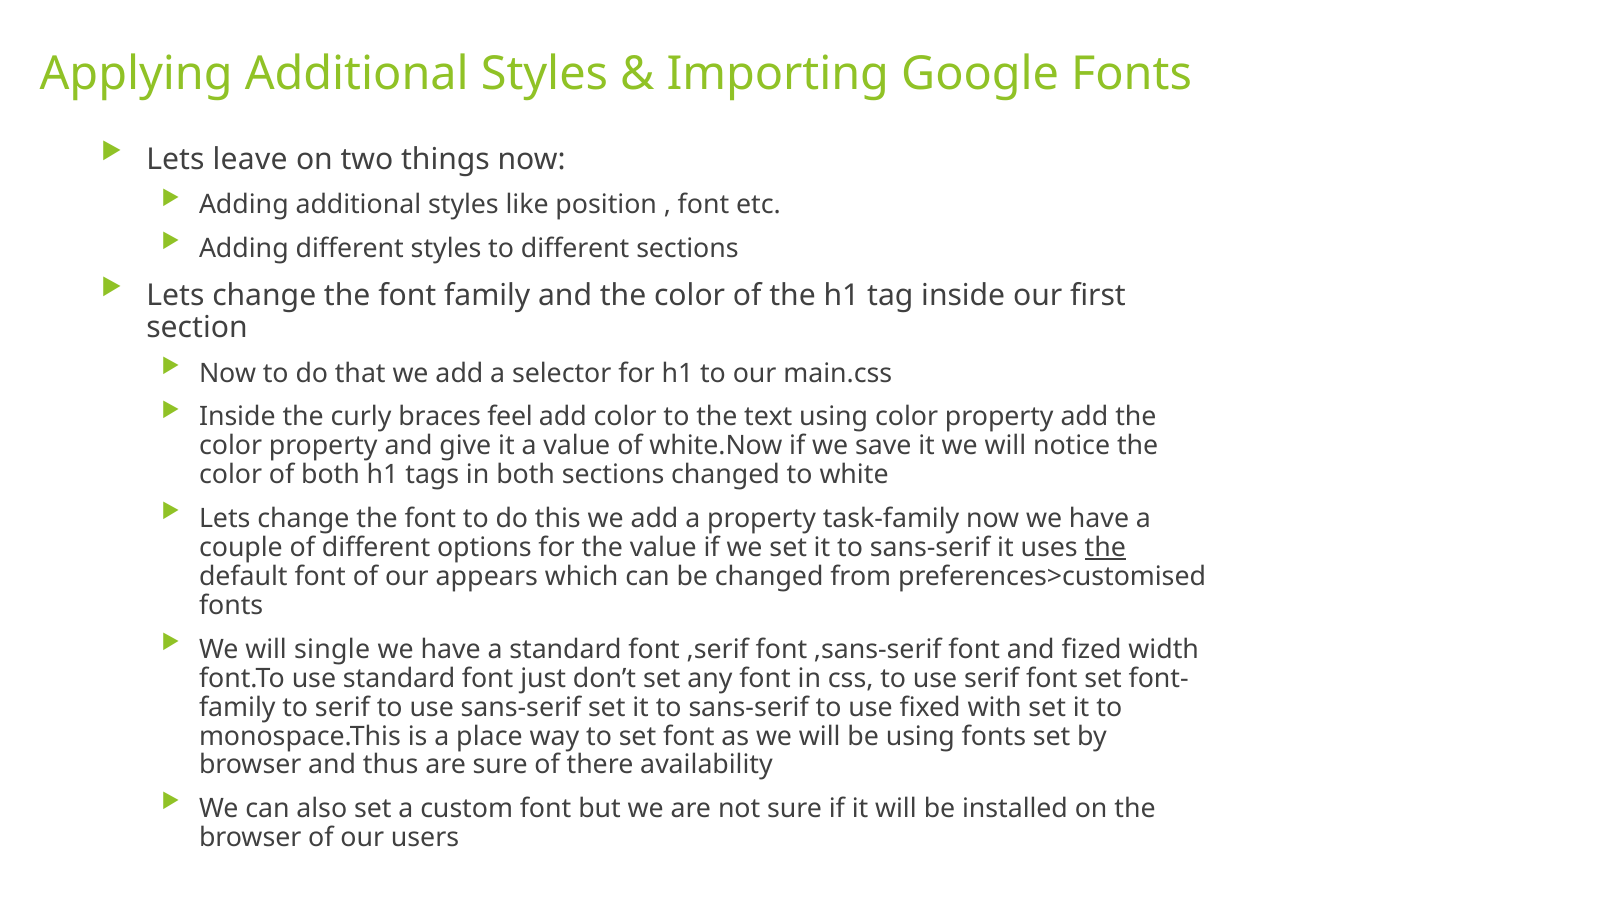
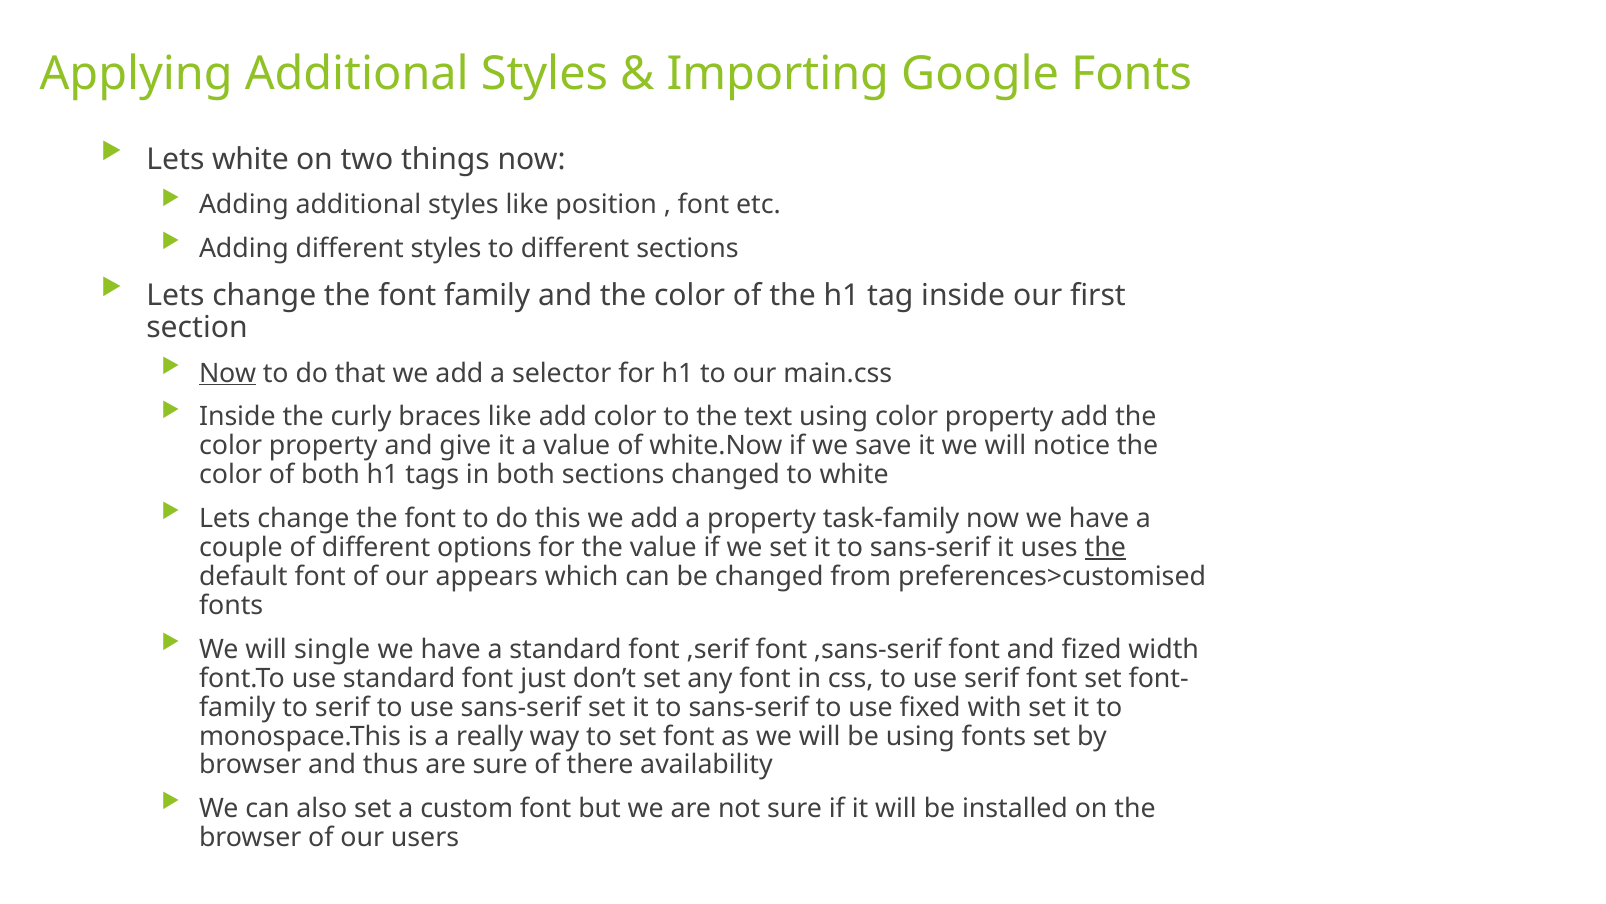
Lets leave: leave -> white
Now at (228, 373) underline: none -> present
braces feel: feel -> like
place: place -> really
